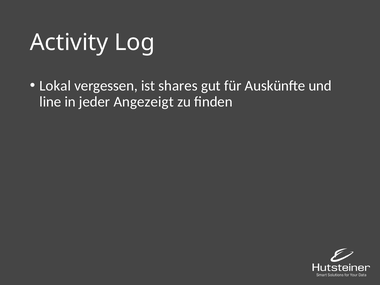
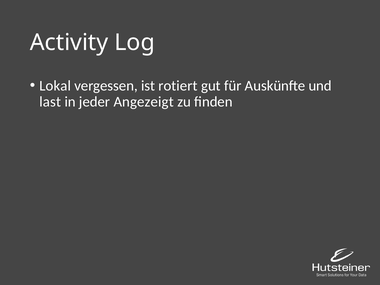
shares: shares -> rotiert
line: line -> last
